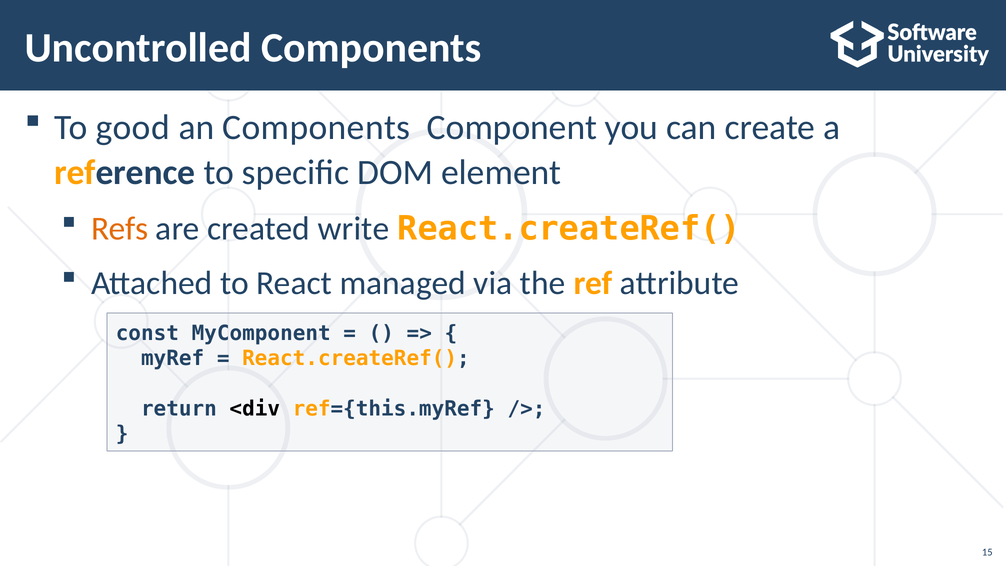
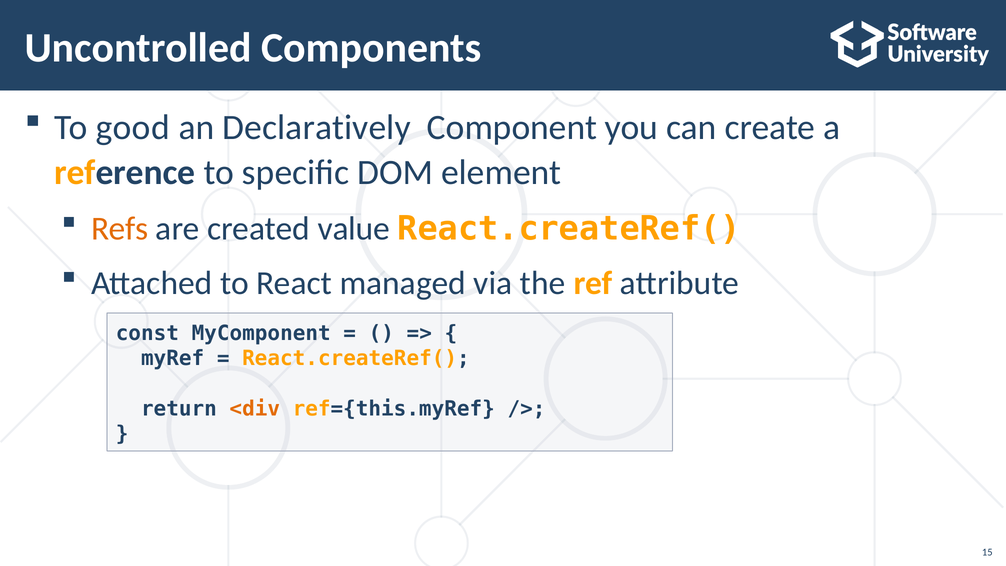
an Components: Components -> Declaratively
write: write -> value
<div colour: black -> orange
